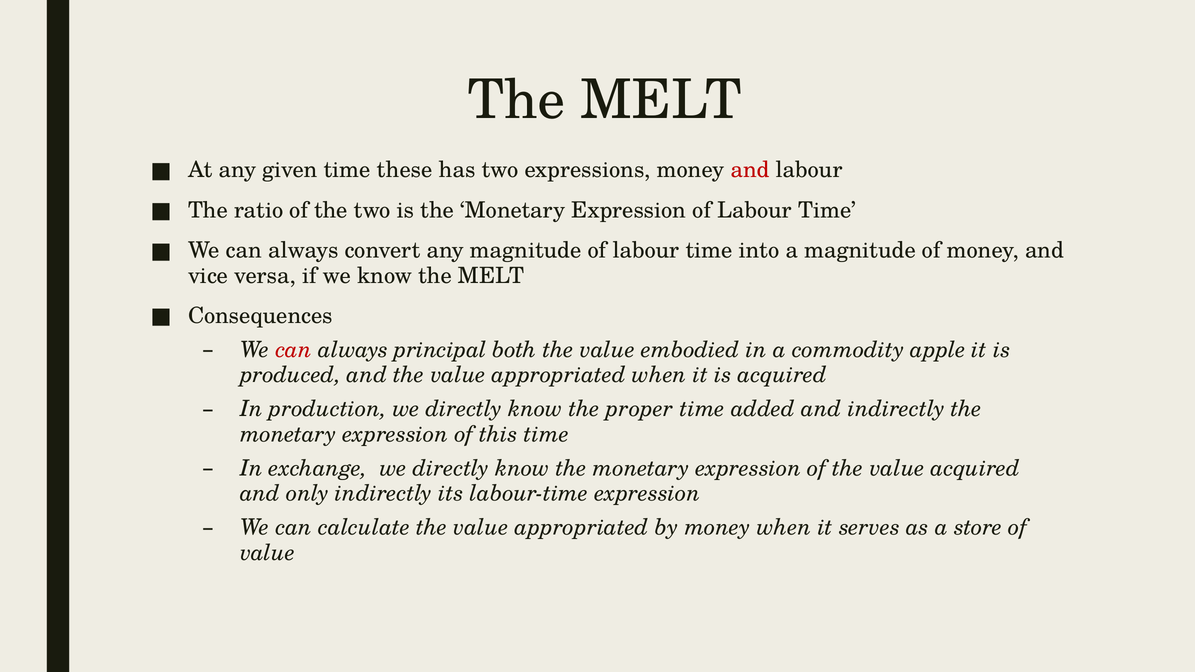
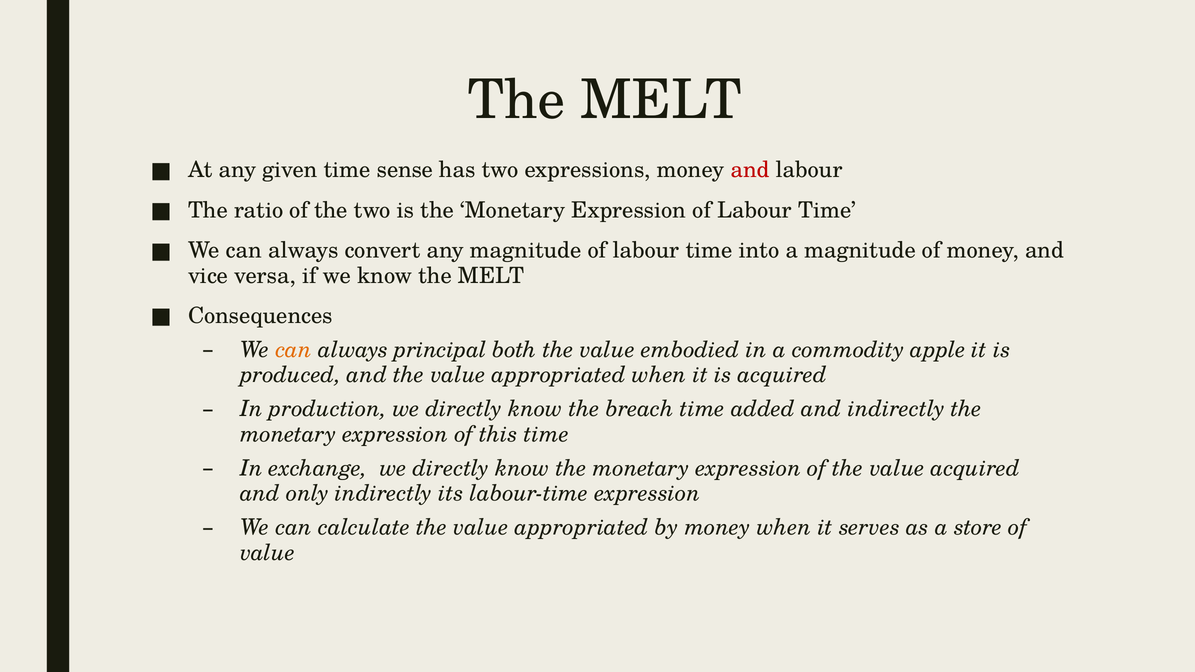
these: these -> sense
can at (294, 350) colour: red -> orange
proper: proper -> breach
